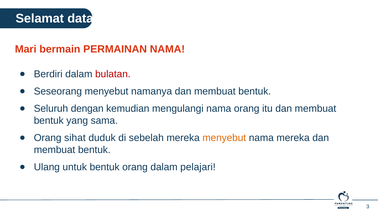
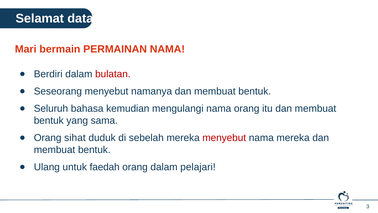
dengan: dengan -> bahasa
menyebut at (224, 138) colour: orange -> red
untuk bentuk: bentuk -> faedah
